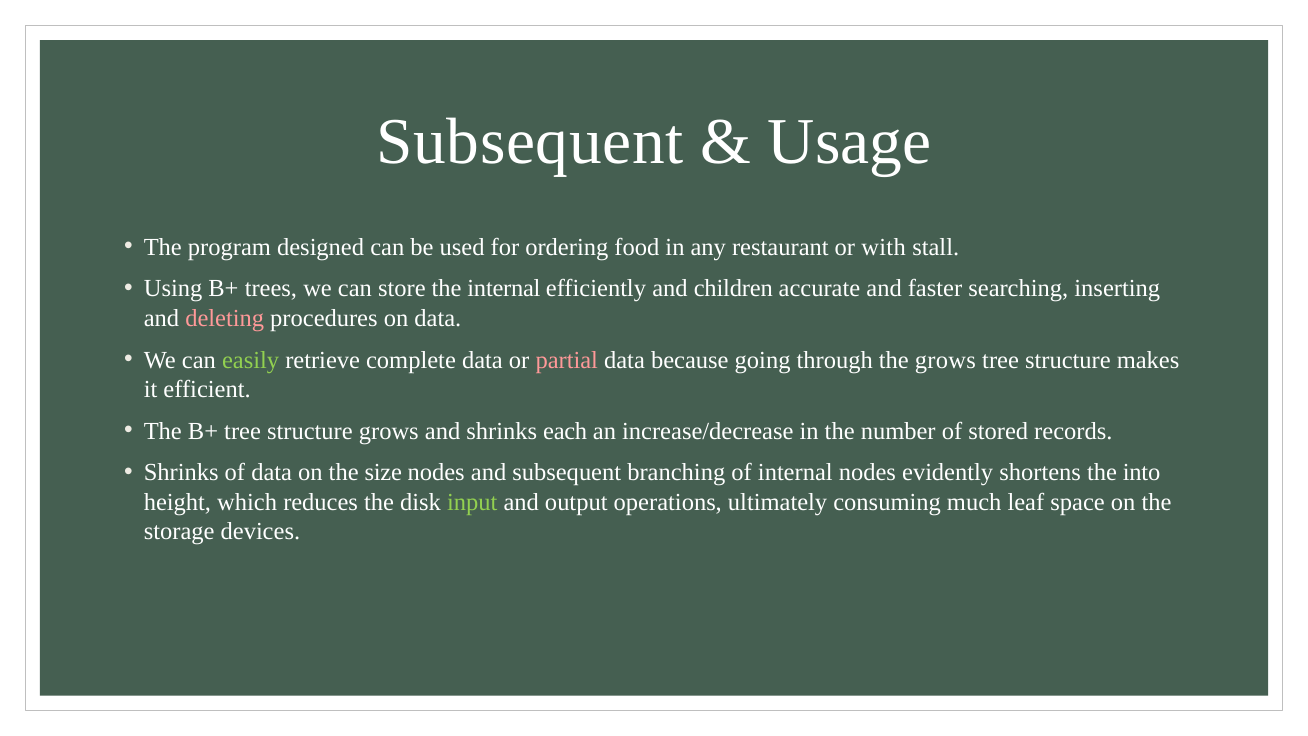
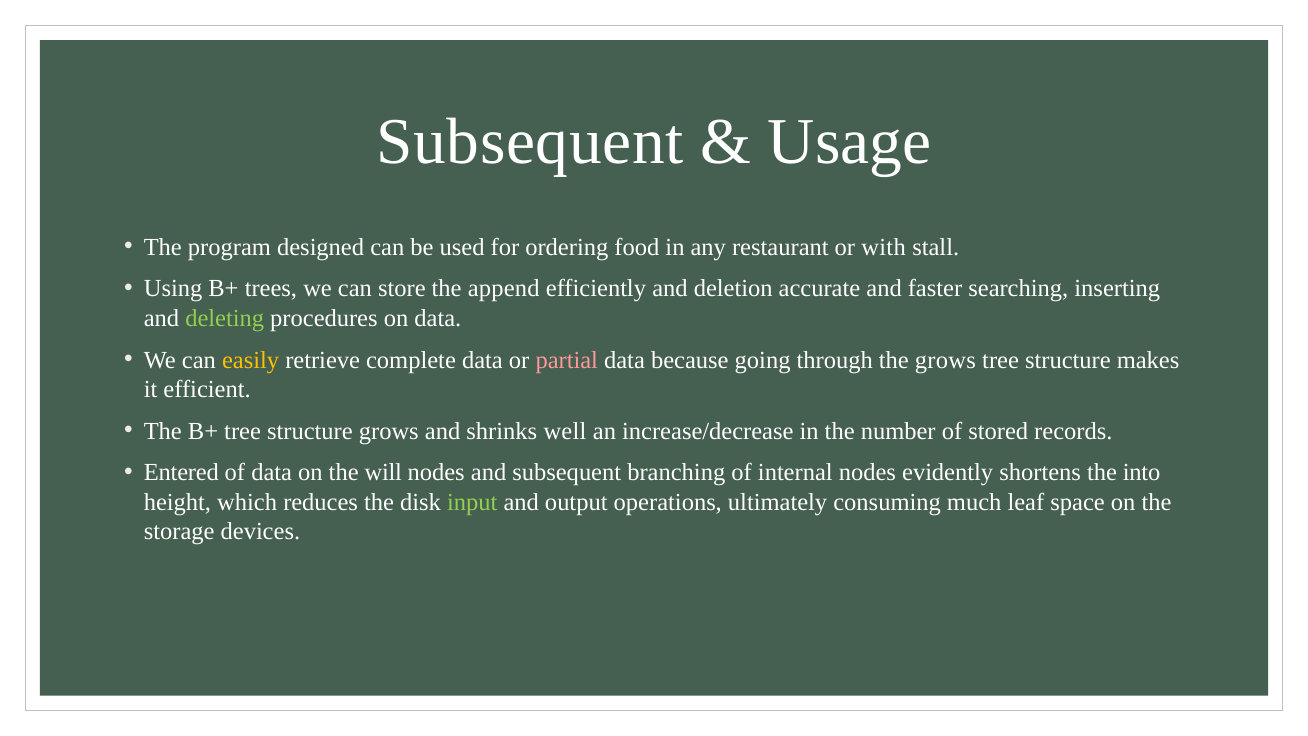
the internal: internal -> append
children: children -> deletion
deleting colour: pink -> light green
easily colour: light green -> yellow
each: each -> well
Shrinks at (181, 473): Shrinks -> Entered
size: size -> will
